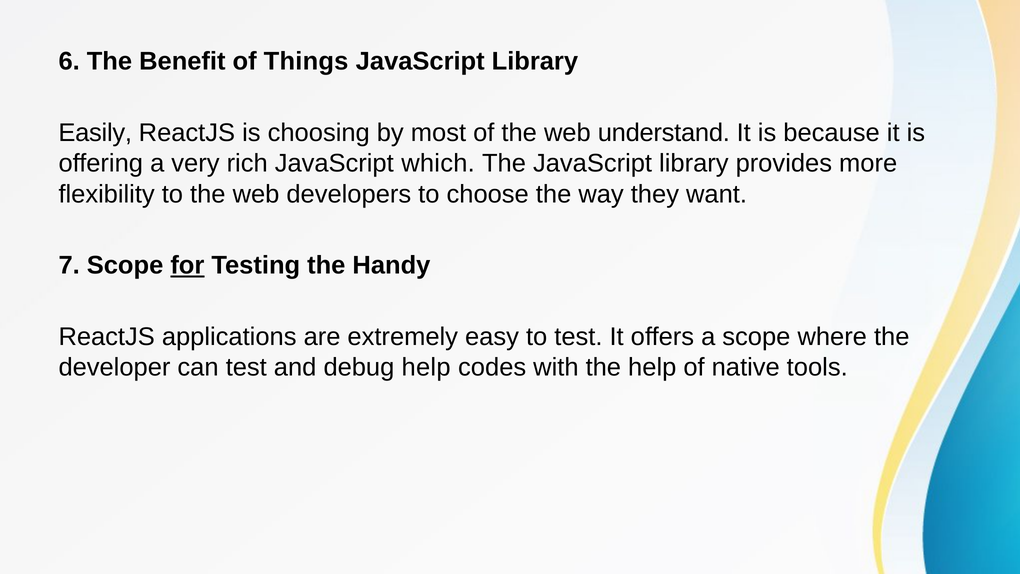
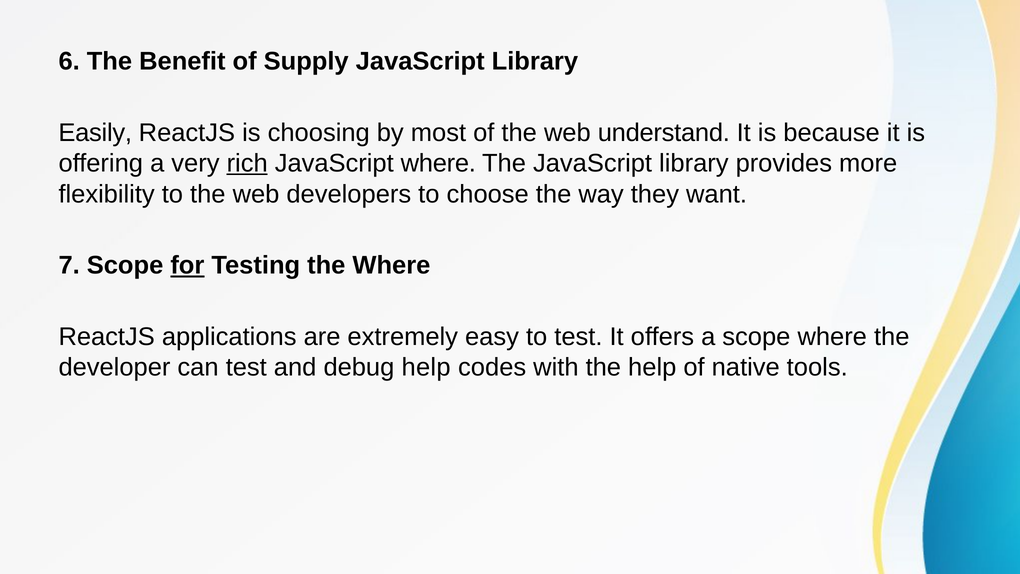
Things: Things -> Supply
rich underline: none -> present
JavaScript which: which -> where
the Handy: Handy -> Where
